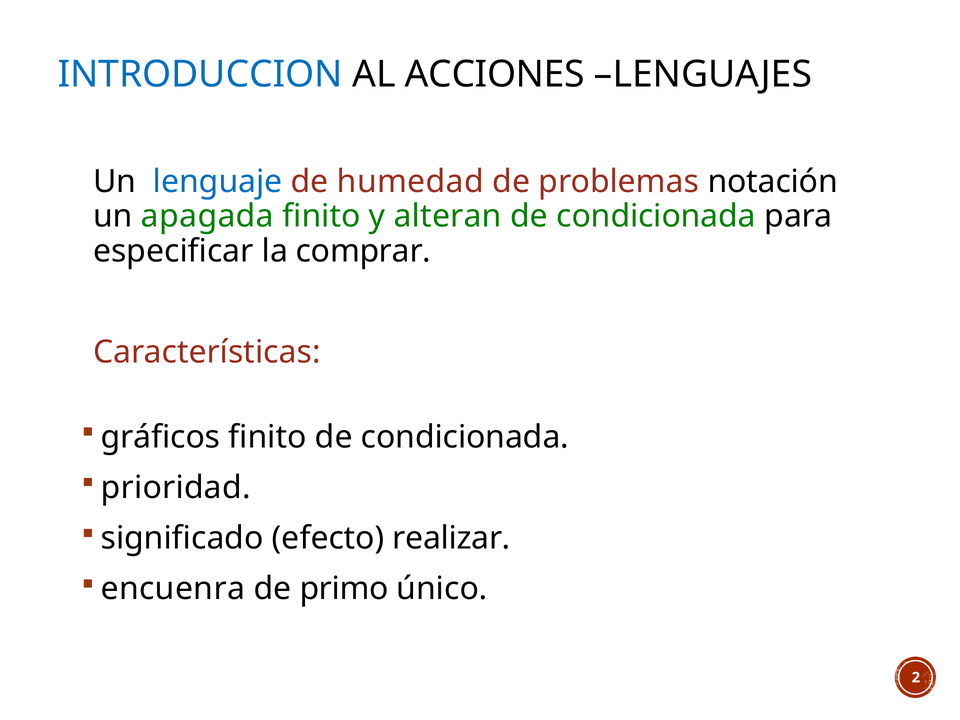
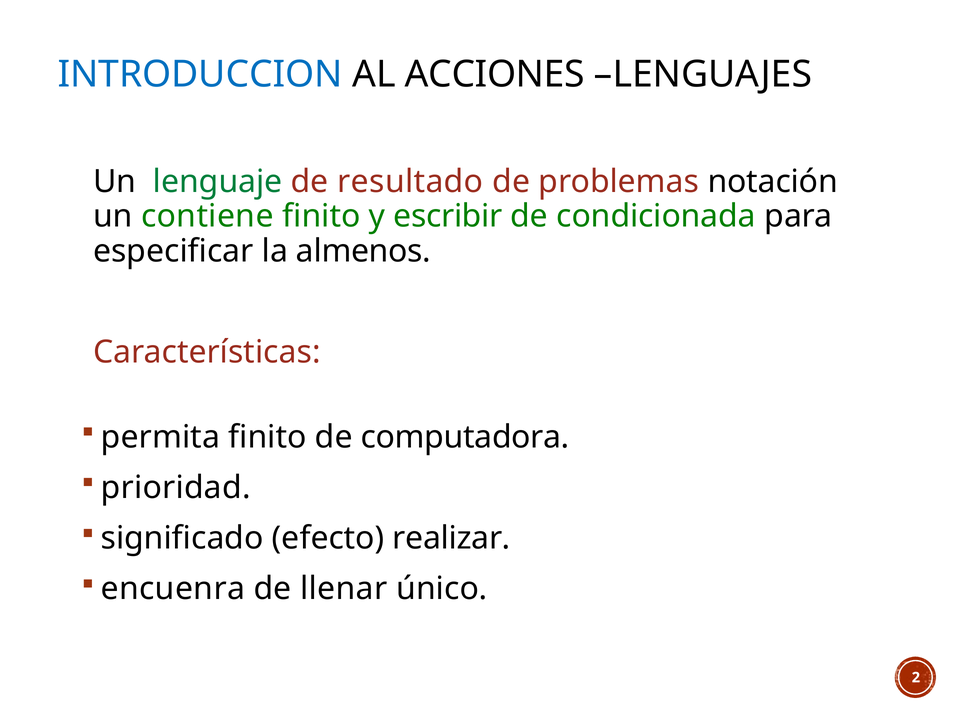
lenguaje colour: blue -> green
humedad: humedad -> resultado
apagada: apagada -> contiene
alteran: alteran -> escribir
comprar: comprar -> almenos
gráficos: gráficos -> permita
finito de condicionada: condicionada -> computadora
primo: primo -> llenar
